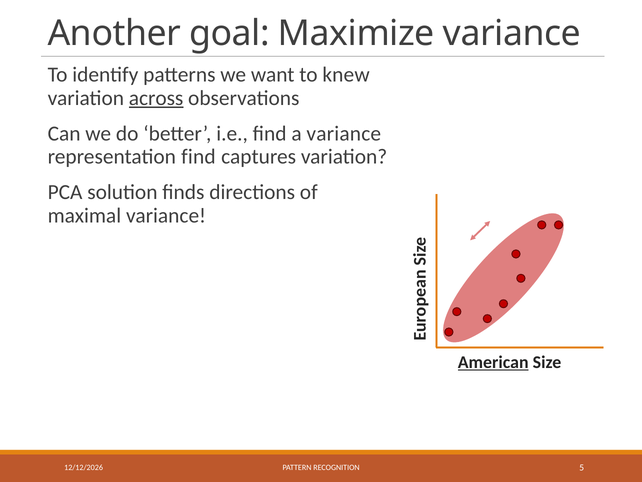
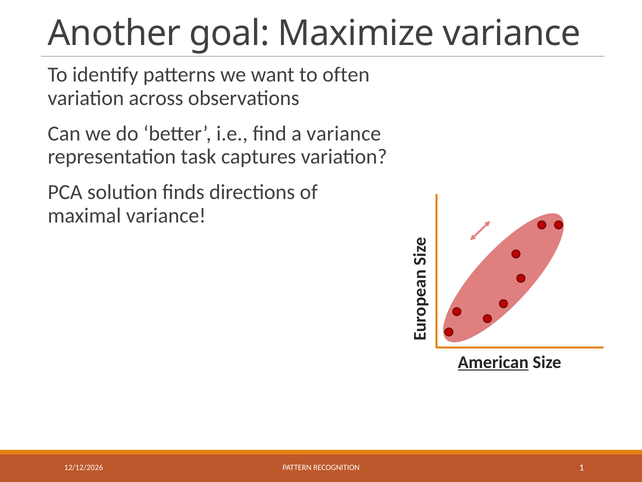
knew: knew -> often
across underline: present -> none
representation find: find -> task
5: 5 -> 1
